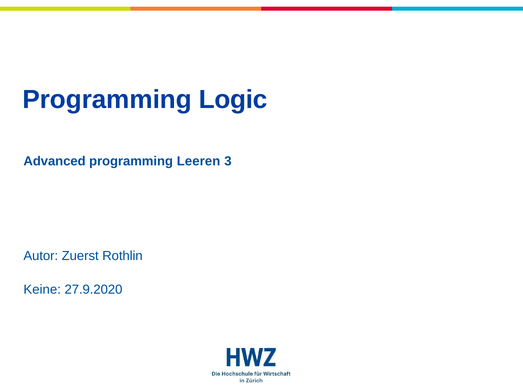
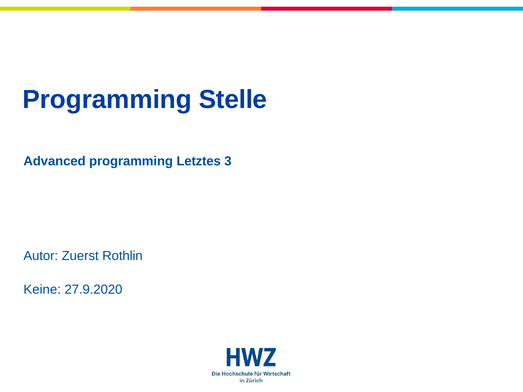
Logic: Logic -> Stelle
Leeren: Leeren -> Letztes
